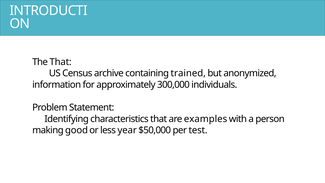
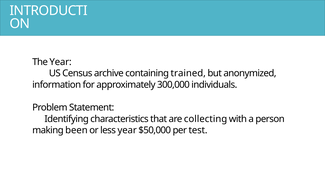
The That: That -> Year
examples: examples -> collecting
good: good -> been
